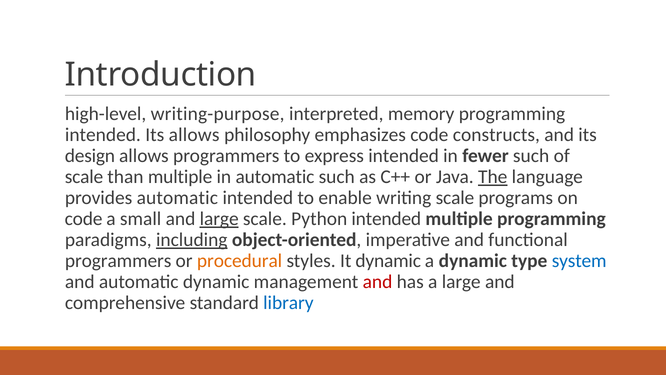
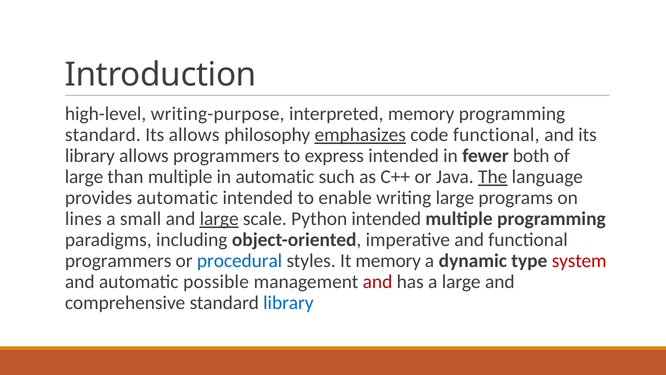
intended at (103, 135): intended -> standard
emphasizes underline: none -> present
code constructs: constructs -> functional
design at (90, 156): design -> library
fewer such: such -> both
scale at (84, 177): scale -> large
writing scale: scale -> large
code at (84, 219): code -> lines
including underline: present -> none
procedural colour: orange -> blue
It dynamic: dynamic -> memory
system colour: blue -> red
automatic dynamic: dynamic -> possible
